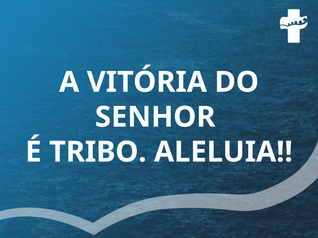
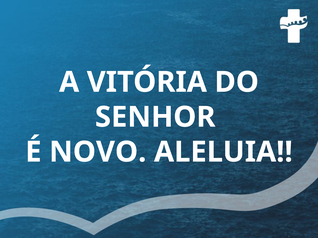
TRIBO: TRIBO -> NOVO
